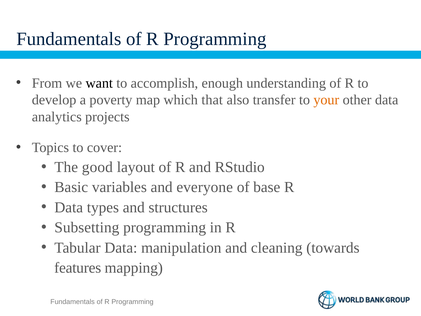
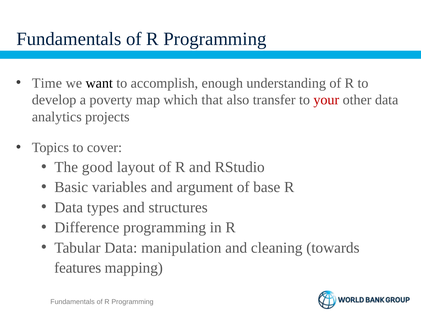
From: From -> Time
your colour: orange -> red
everyone: everyone -> argument
Subsetting: Subsetting -> Difference
